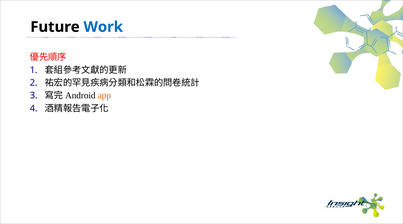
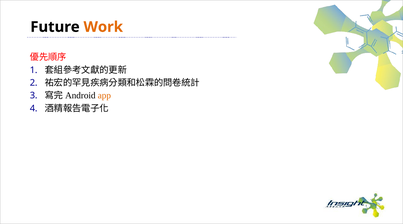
Work colour: blue -> orange
